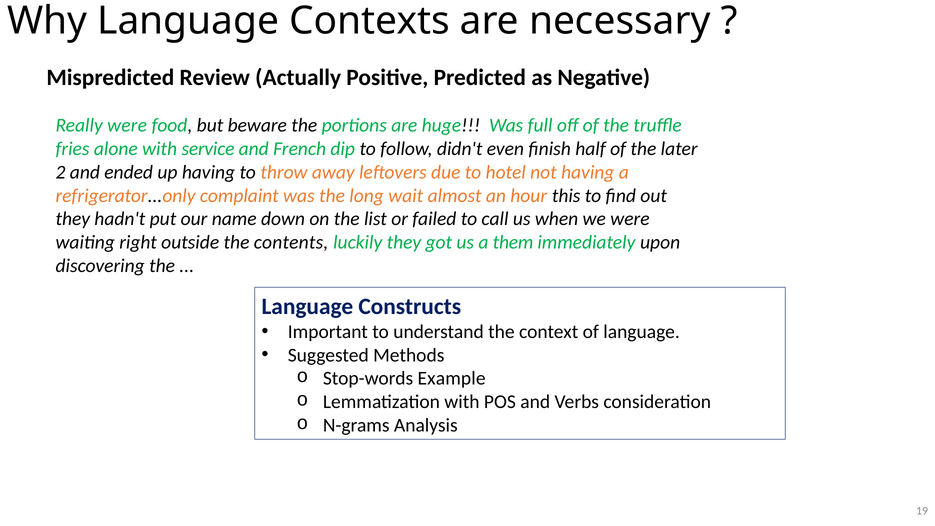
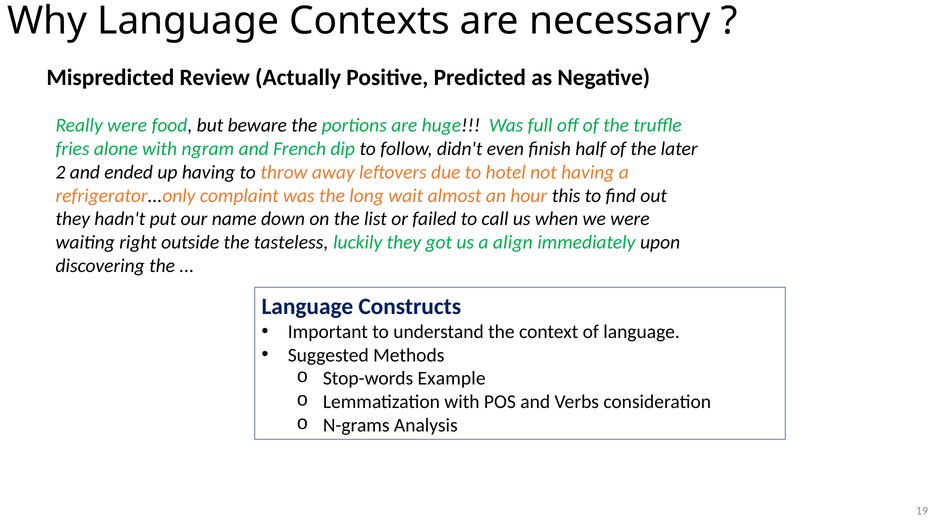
service: service -> ngram
contents: contents -> tasteless
them: them -> align
